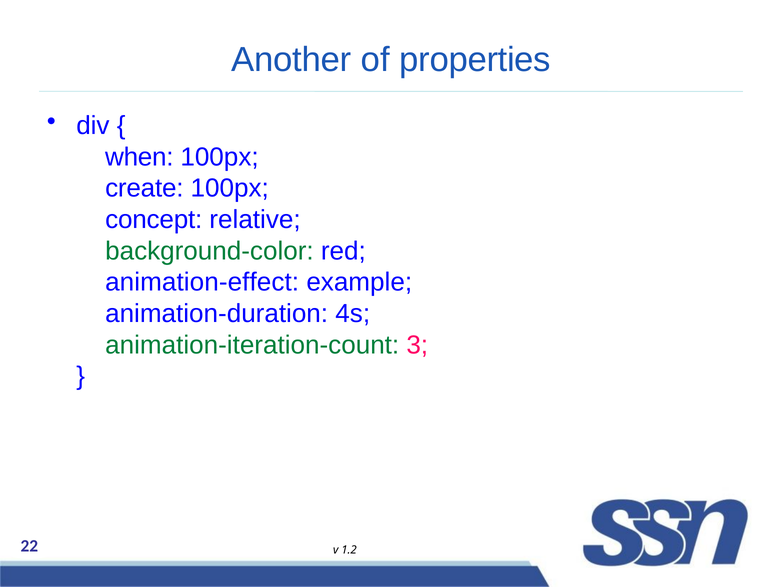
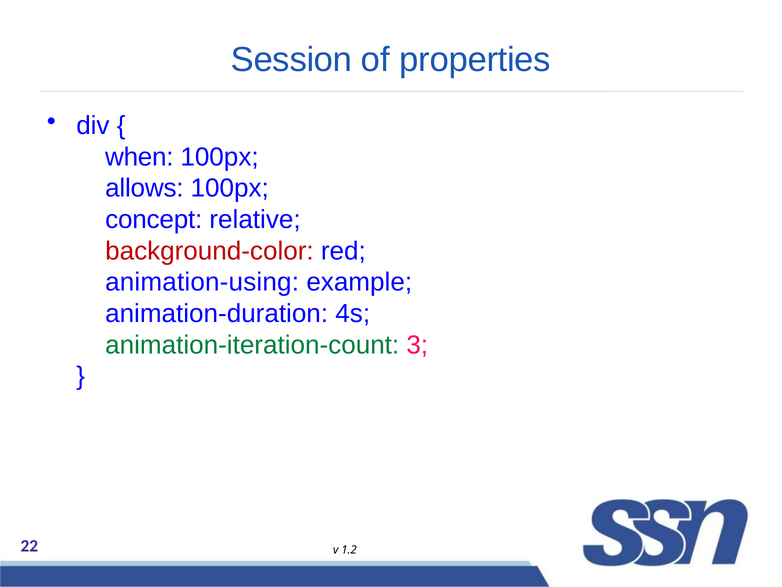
Another: Another -> Session
create: create -> allows
background-color colour: green -> red
animation-effect: animation-effect -> animation-using
